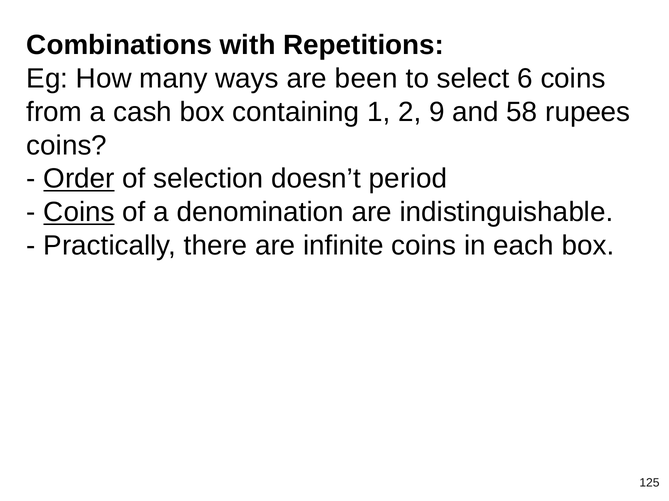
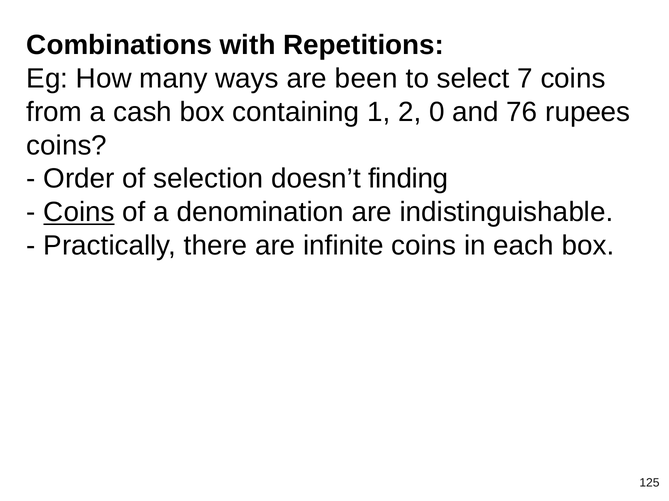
6: 6 -> 7
9: 9 -> 0
58: 58 -> 76
Order underline: present -> none
period: period -> finding
